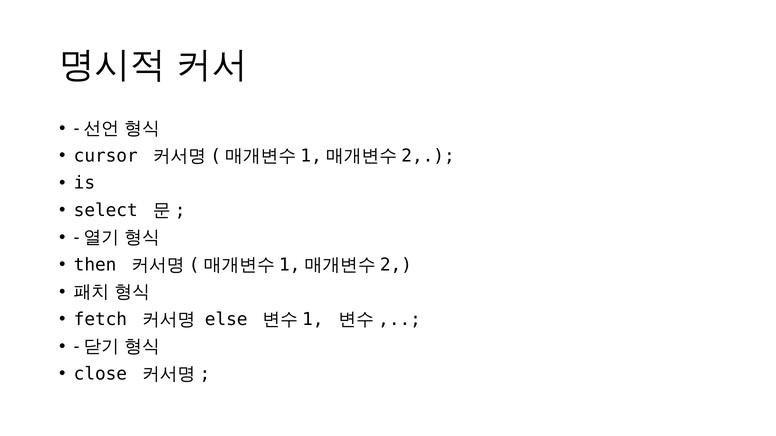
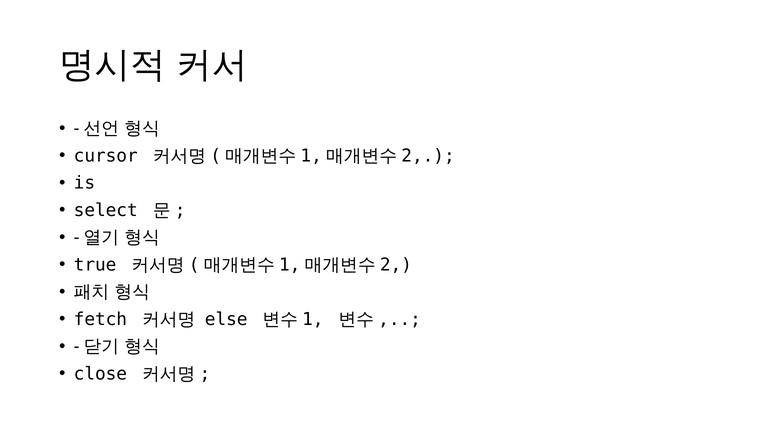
then: then -> true
